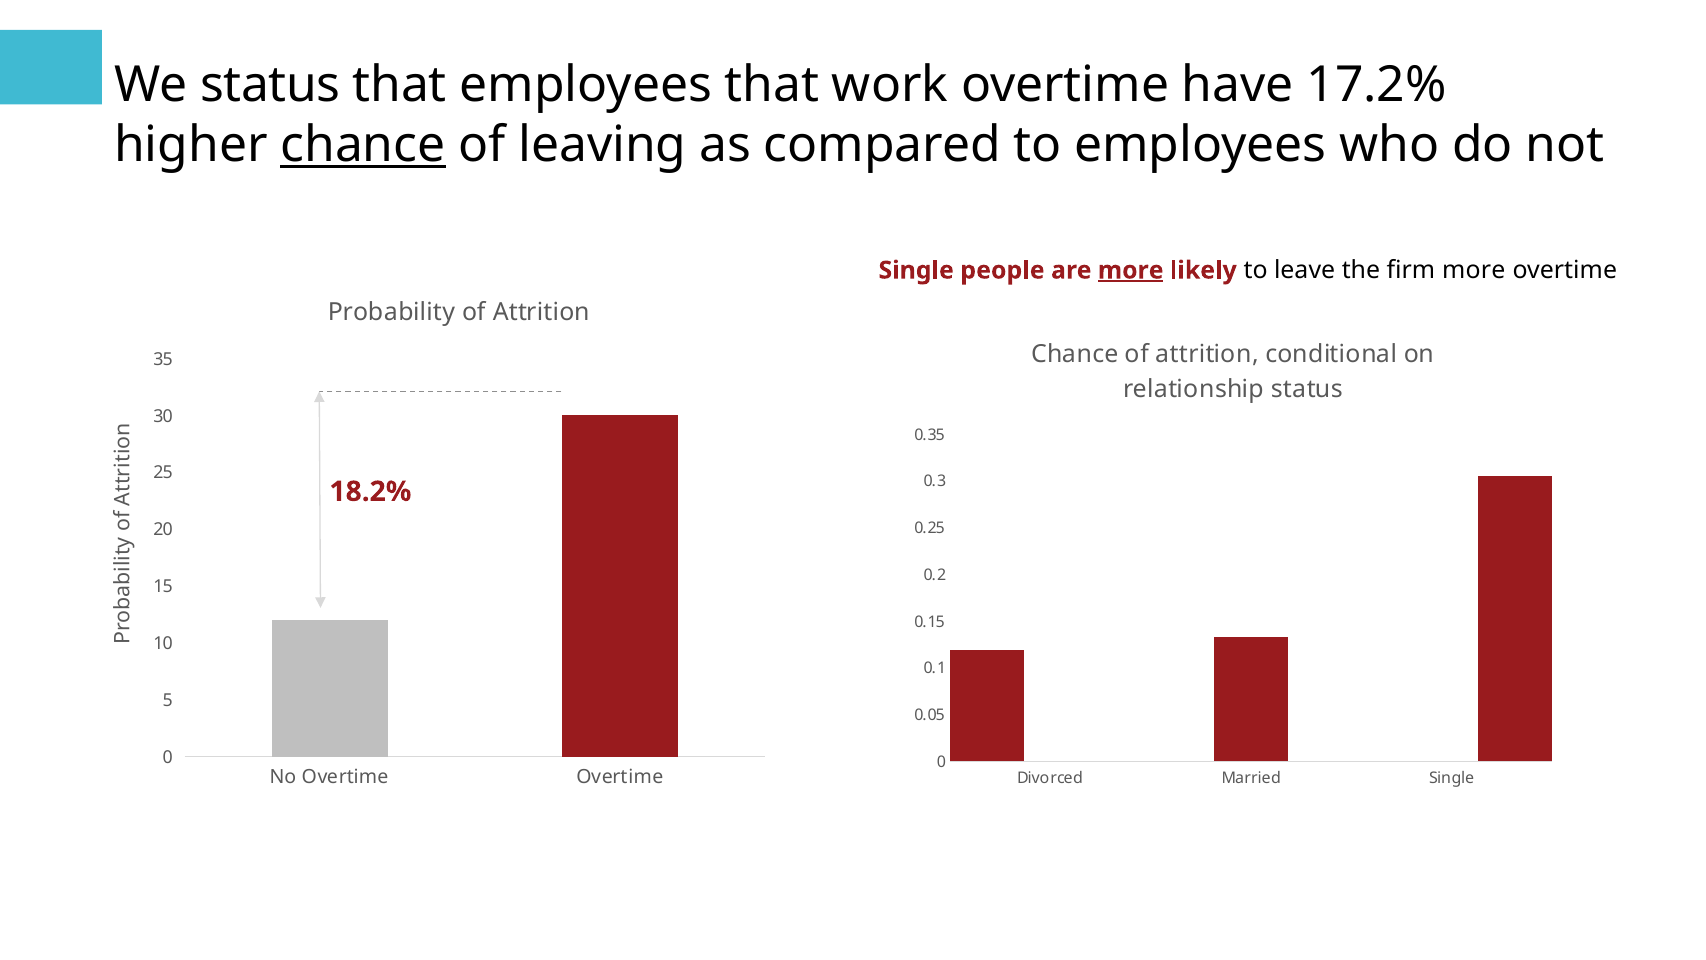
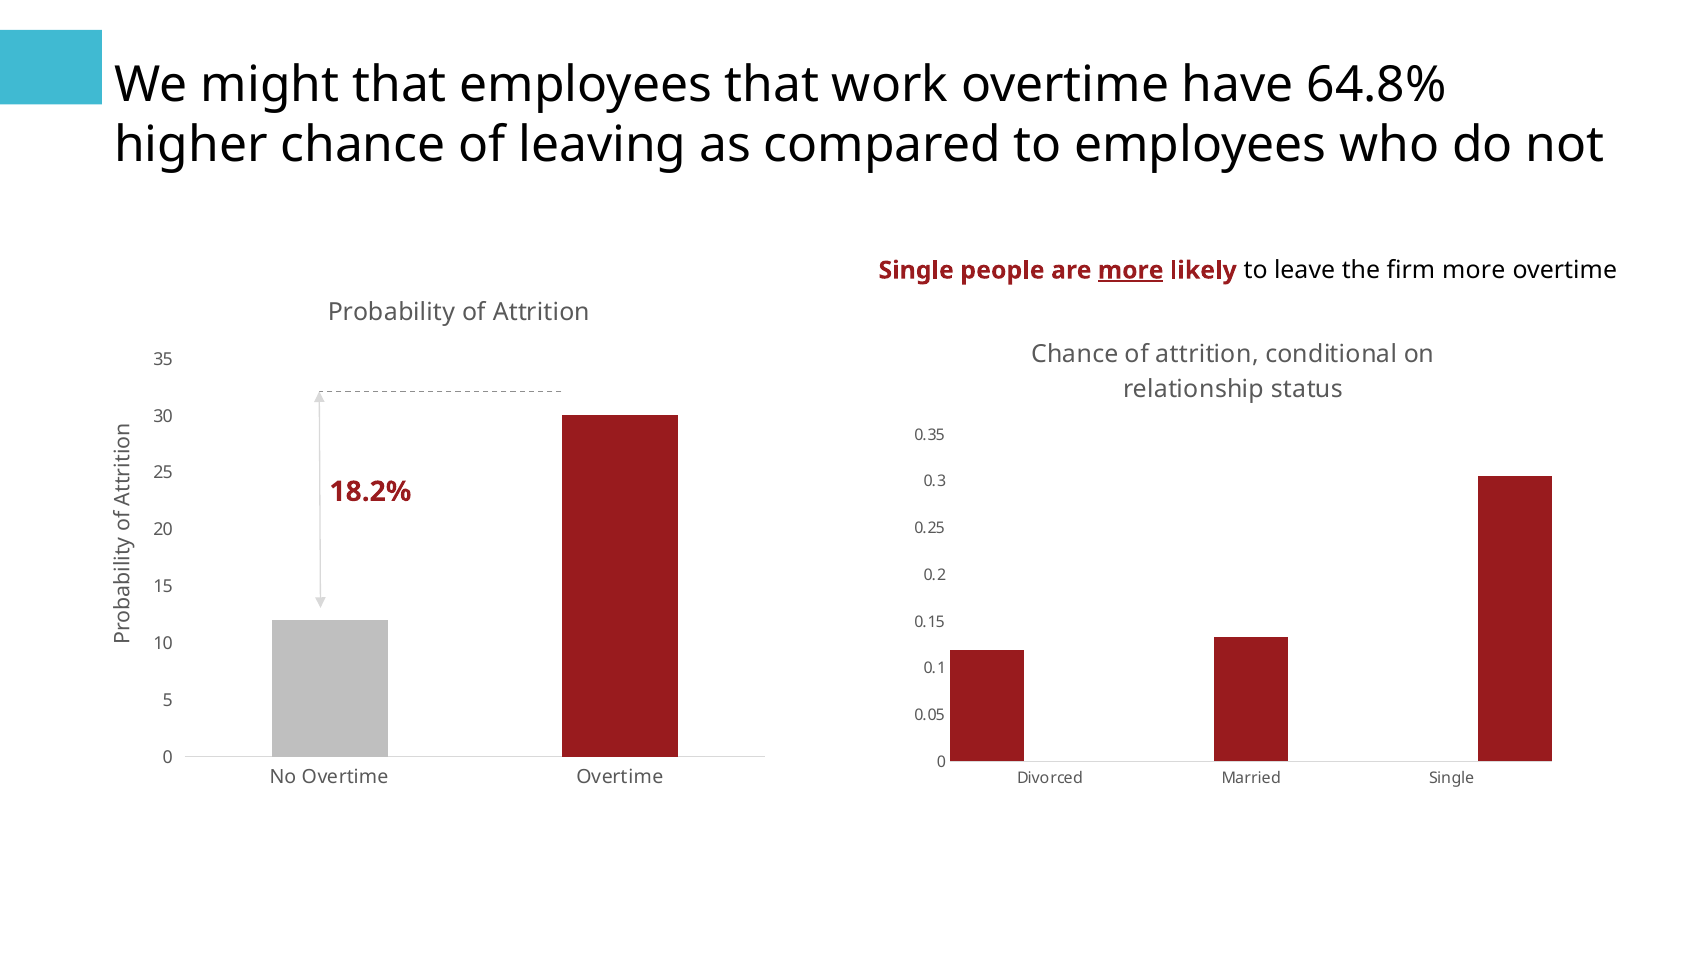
We status: status -> might
17.2%: 17.2% -> 64.8%
chance at (363, 145) underline: present -> none
